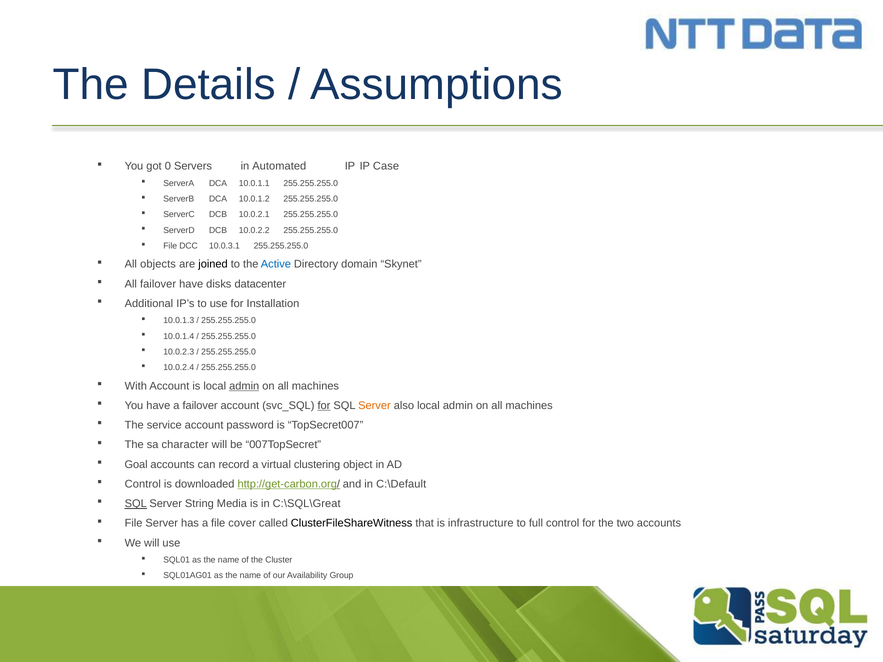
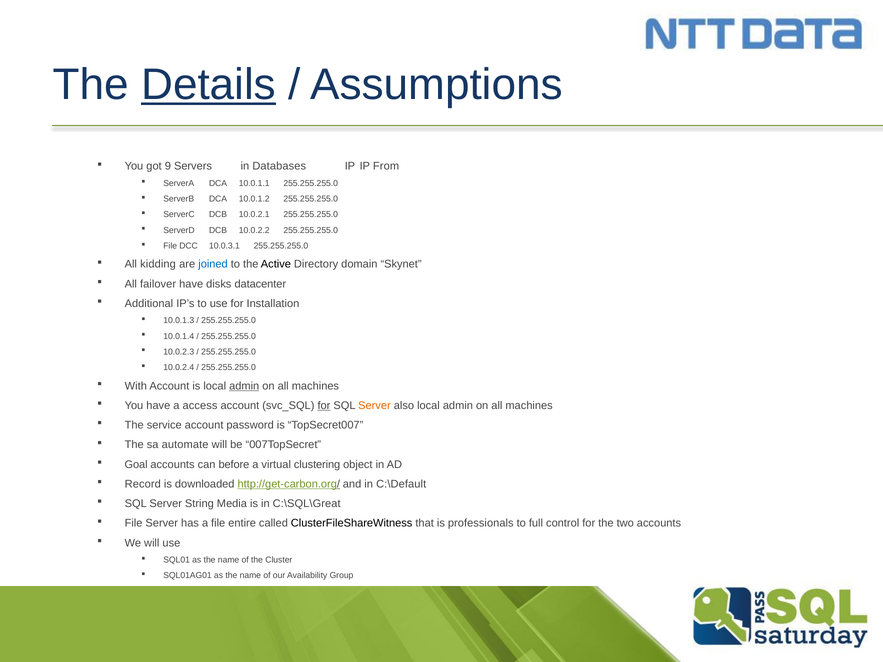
Details underline: none -> present
0: 0 -> 9
Automated: Automated -> Databases
Case: Case -> From
objects: objects -> kidding
joined colour: black -> blue
Active colour: blue -> black
a failover: failover -> access
character: character -> automate
record: record -> before
Control at (143, 484): Control -> Record
SQL at (136, 504) underline: present -> none
cover: cover -> entire
infrastructure: infrastructure -> professionals
